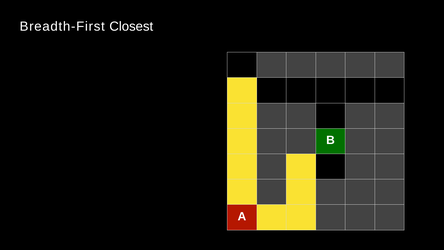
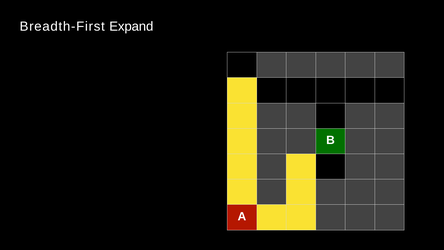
Closest: Closest -> Expand
